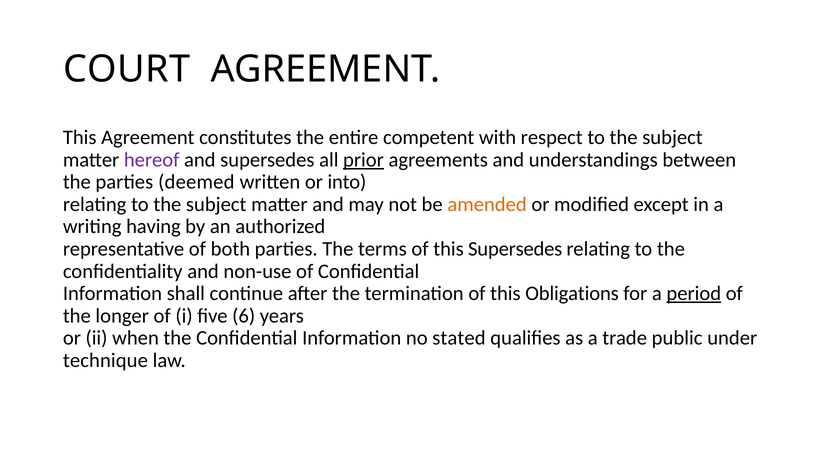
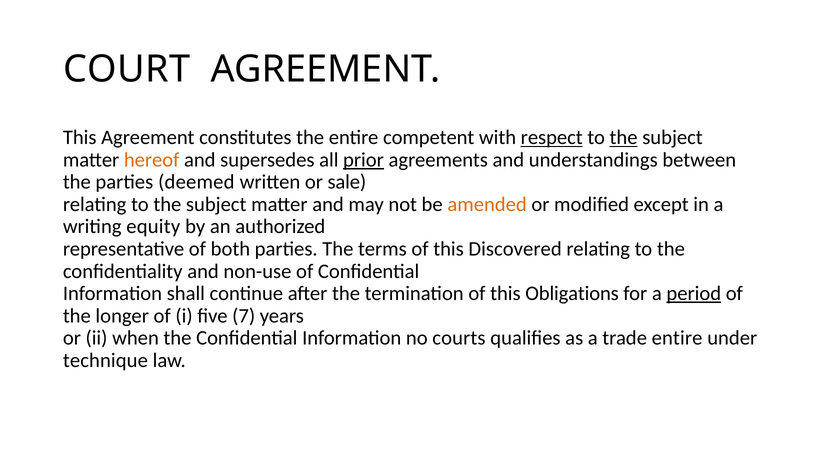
respect underline: none -> present
the at (624, 138) underline: none -> present
hereof colour: purple -> orange
into: into -> sale
having: having -> equity
this Supersedes: Supersedes -> Discovered
6: 6 -> 7
stated: stated -> courts
trade public: public -> entire
